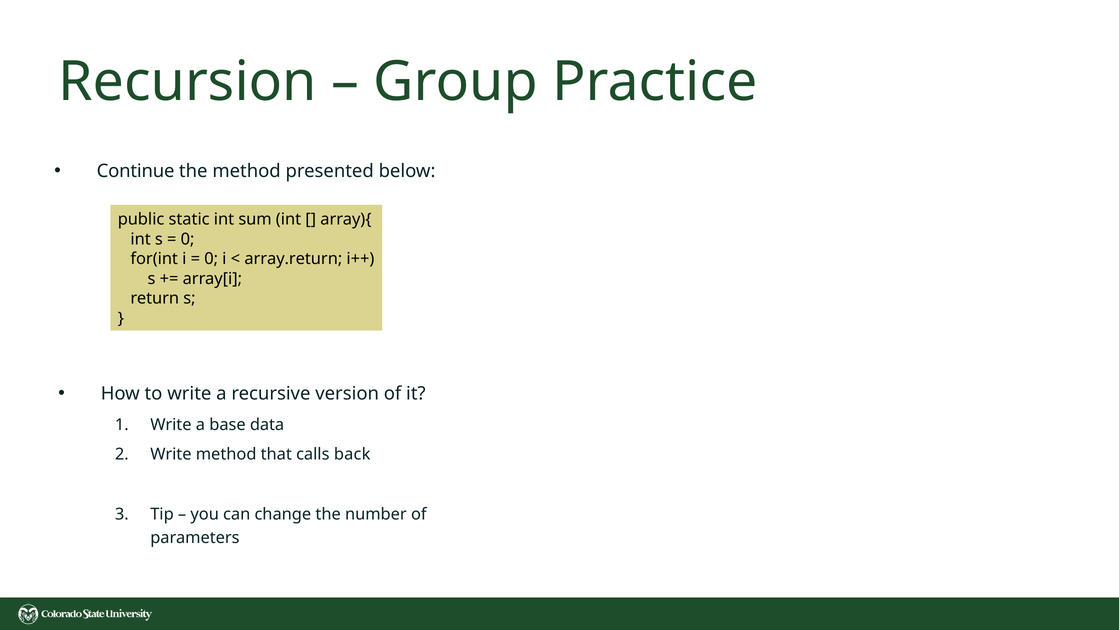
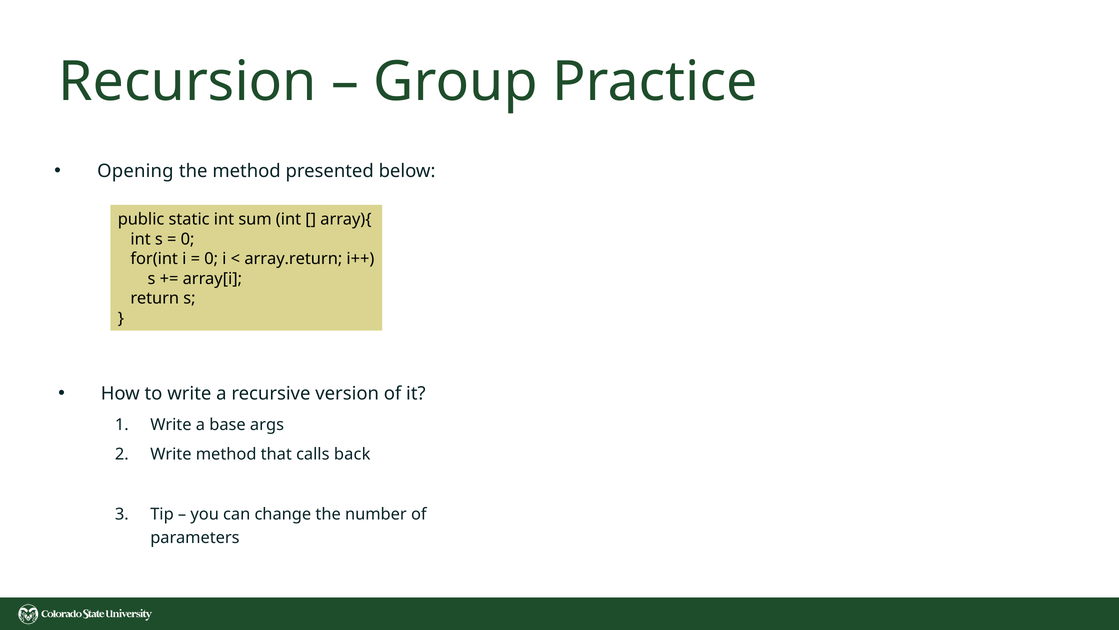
Continue: Continue -> Opening
data: data -> args
